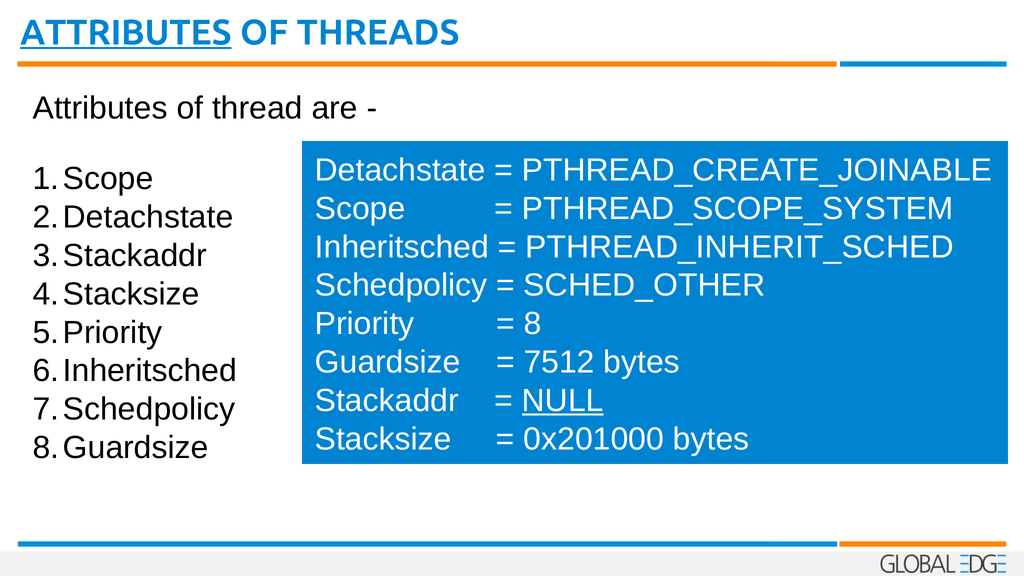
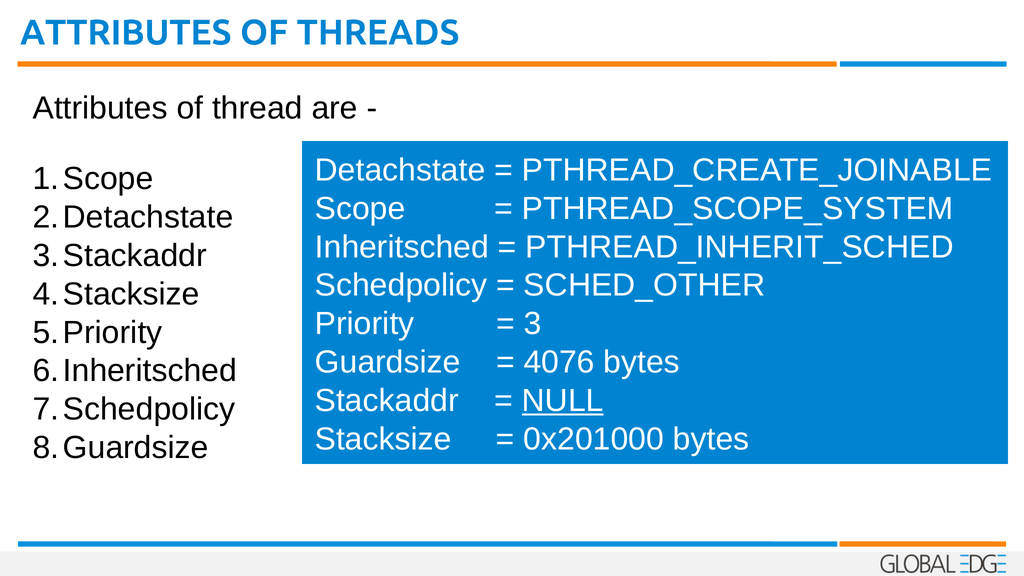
ATTRIBUTES at (126, 33) underline: present -> none
8: 8 -> 3
7512: 7512 -> 4076
